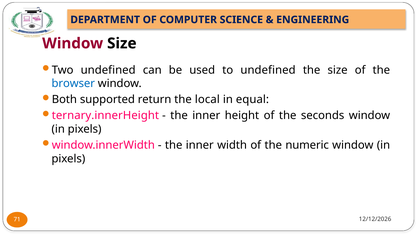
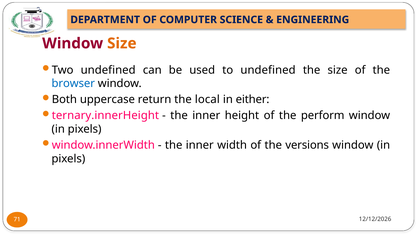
Size at (122, 43) colour: black -> orange
supported: supported -> uppercase
equal: equal -> either
seconds: seconds -> perform
numeric: numeric -> versions
